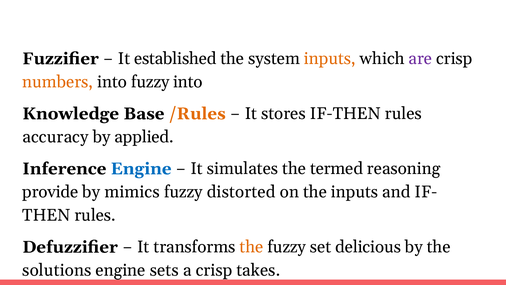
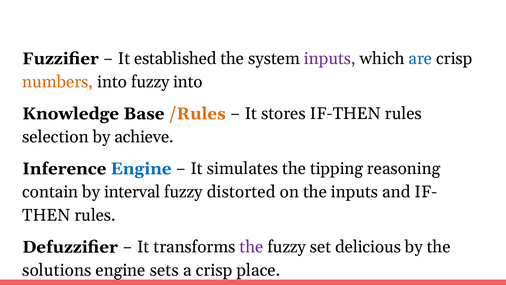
inputs at (330, 59) colour: orange -> purple
are colour: purple -> blue
accuracy: accuracy -> selection
applied: applied -> achieve
termed: termed -> tipping
provide: provide -> contain
mimics: mimics -> interval
the at (252, 247) colour: orange -> purple
takes: takes -> place
